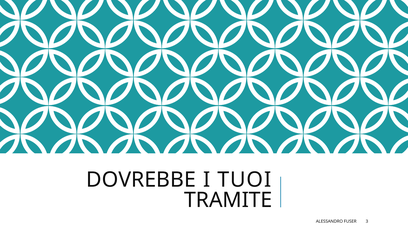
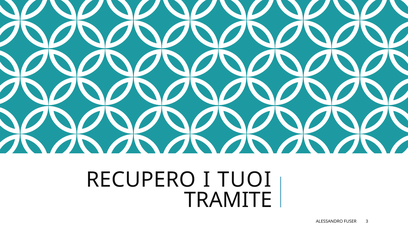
DOVREBBE: DOVREBBE -> RECUPERO
